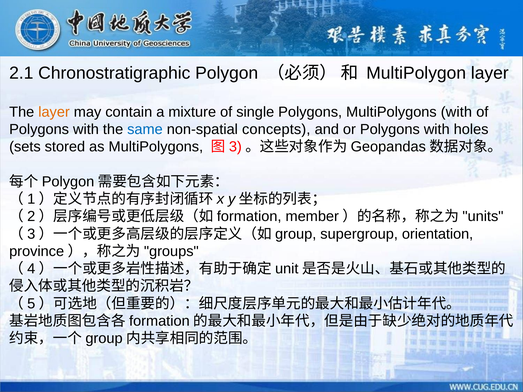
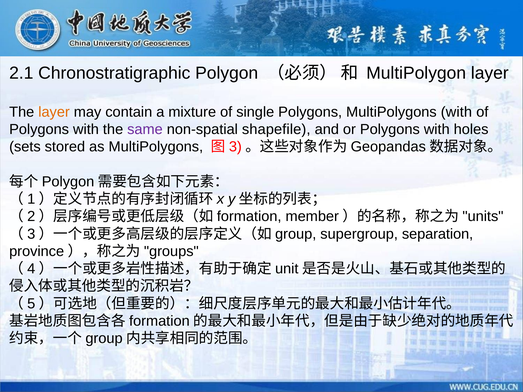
same colour: blue -> purple
concepts: concepts -> shapefile
orientation: orientation -> separation
